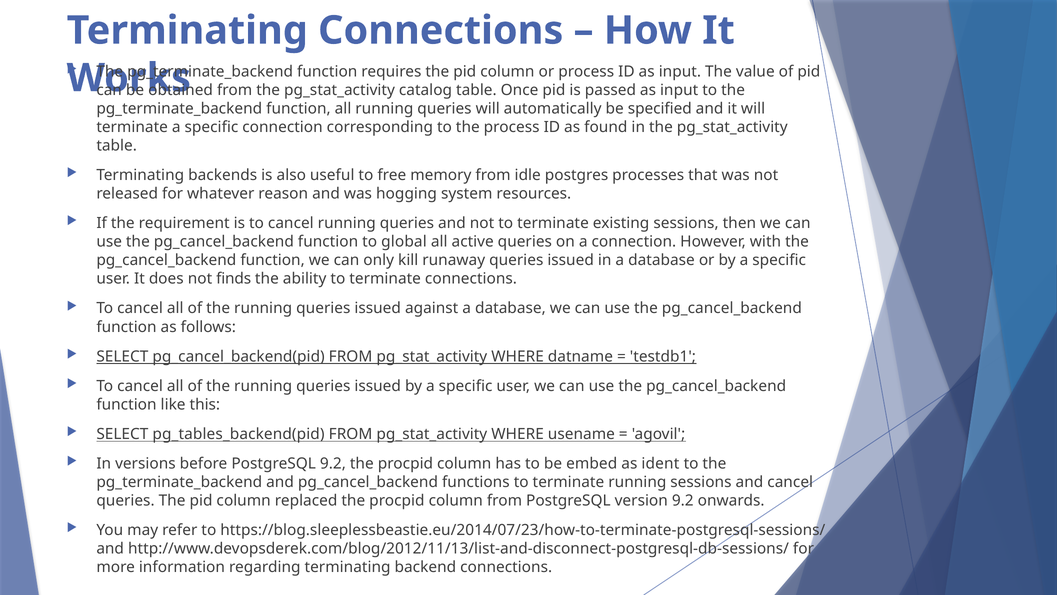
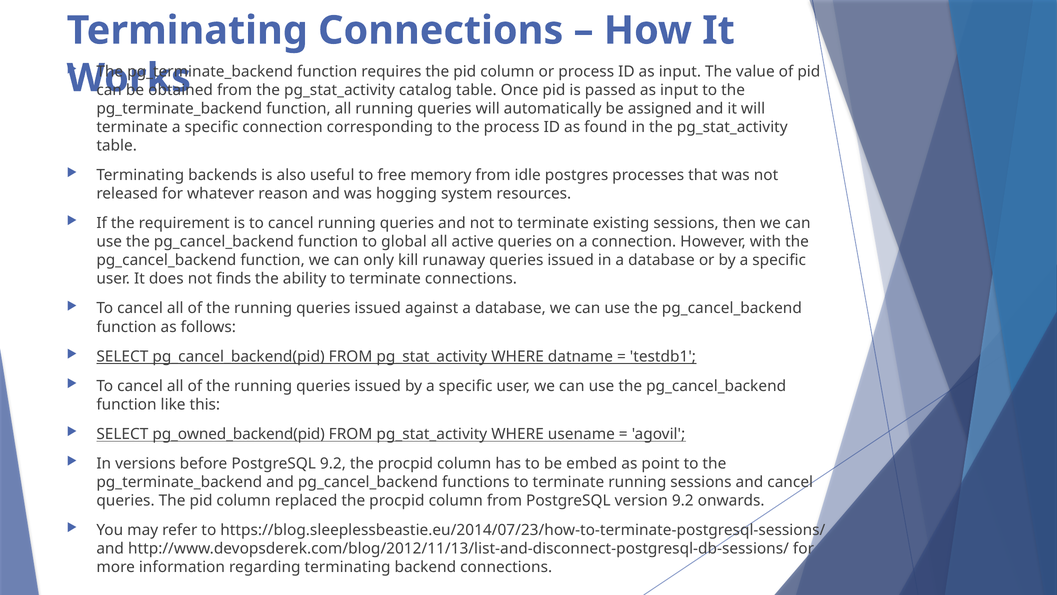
specified: specified -> assigned
pg_tables_backend(pid: pg_tables_backend(pid -> pg_owned_backend(pid
ident: ident -> point
